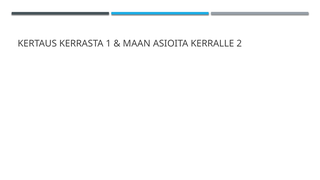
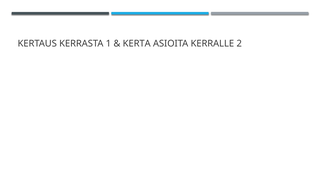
MAAN: MAAN -> KERTA
